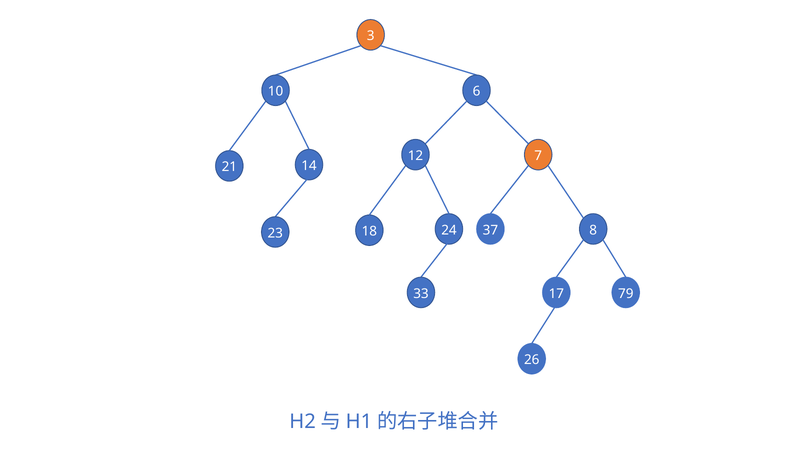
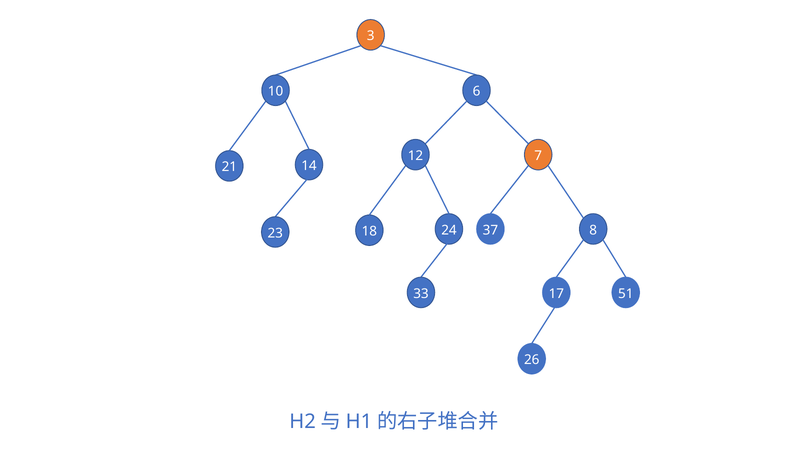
79: 79 -> 51
